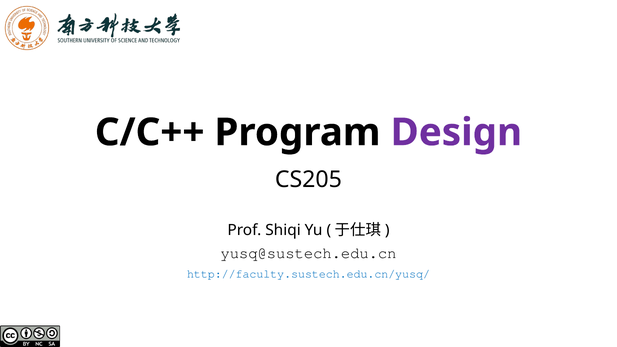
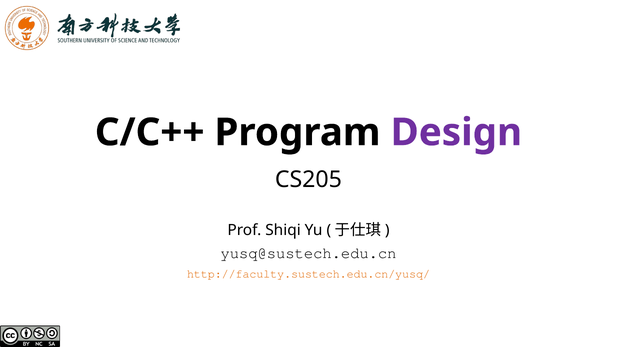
http://faculty.sustech.edu.cn/yusq/ colour: blue -> orange
